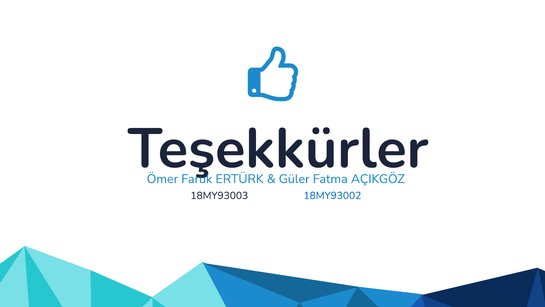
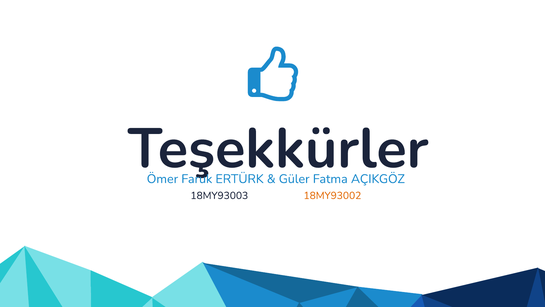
18MY93002 colour: blue -> orange
